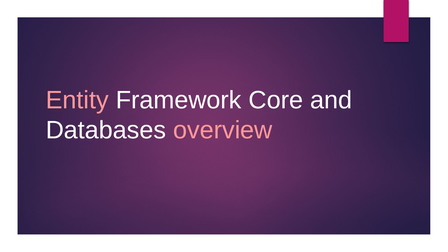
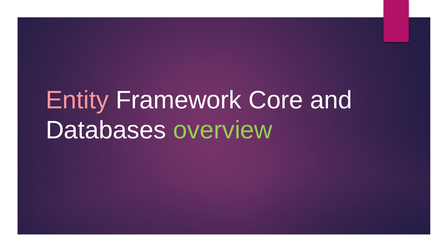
overview colour: pink -> light green
